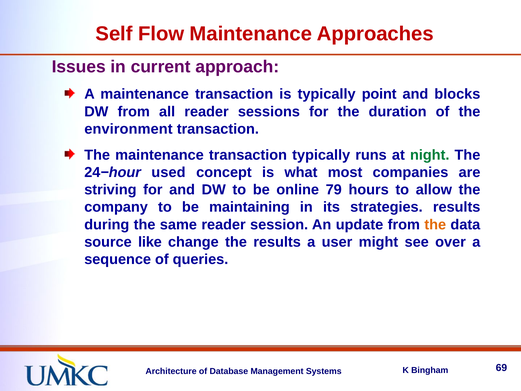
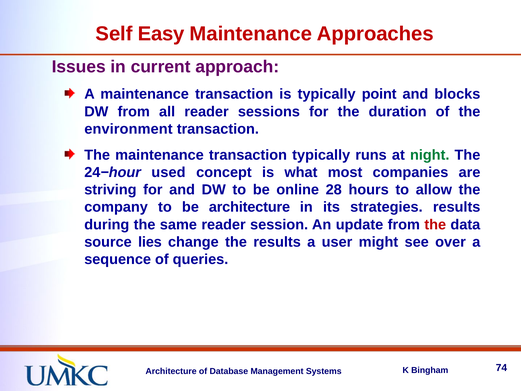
Flow: Flow -> Easy
79: 79 -> 28
be maintaining: maintaining -> architecture
the at (435, 224) colour: orange -> red
like: like -> lies
69: 69 -> 74
